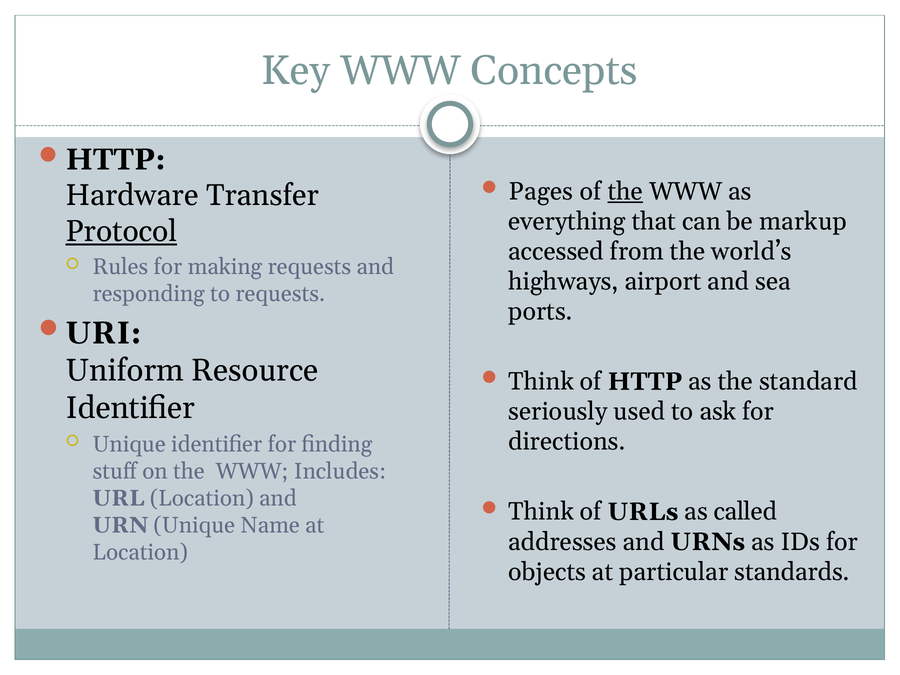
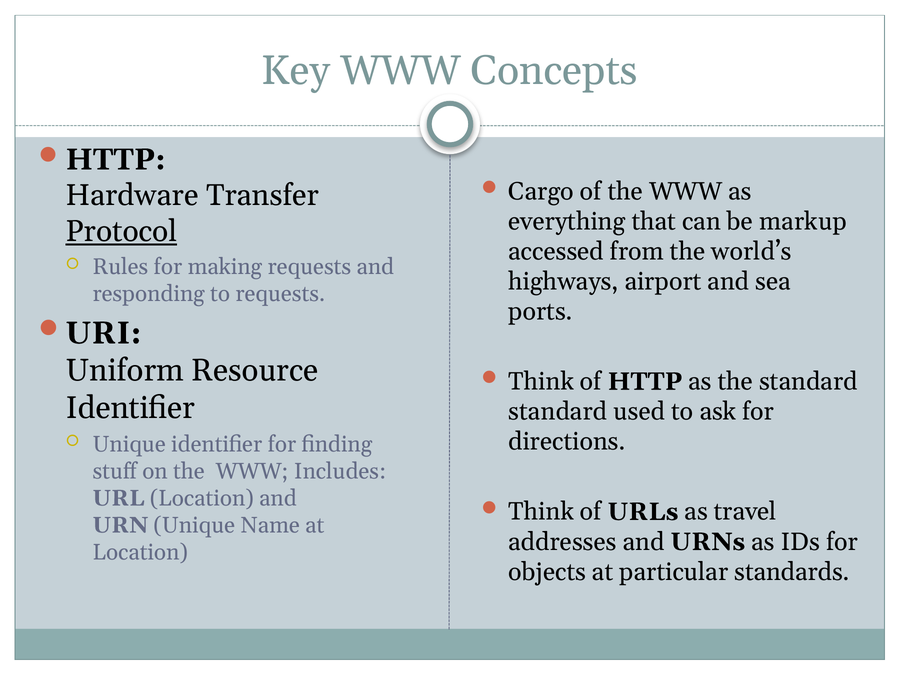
Pages: Pages -> Cargo
the at (625, 191) underline: present -> none
seriously at (558, 412): seriously -> standard
called: called -> travel
